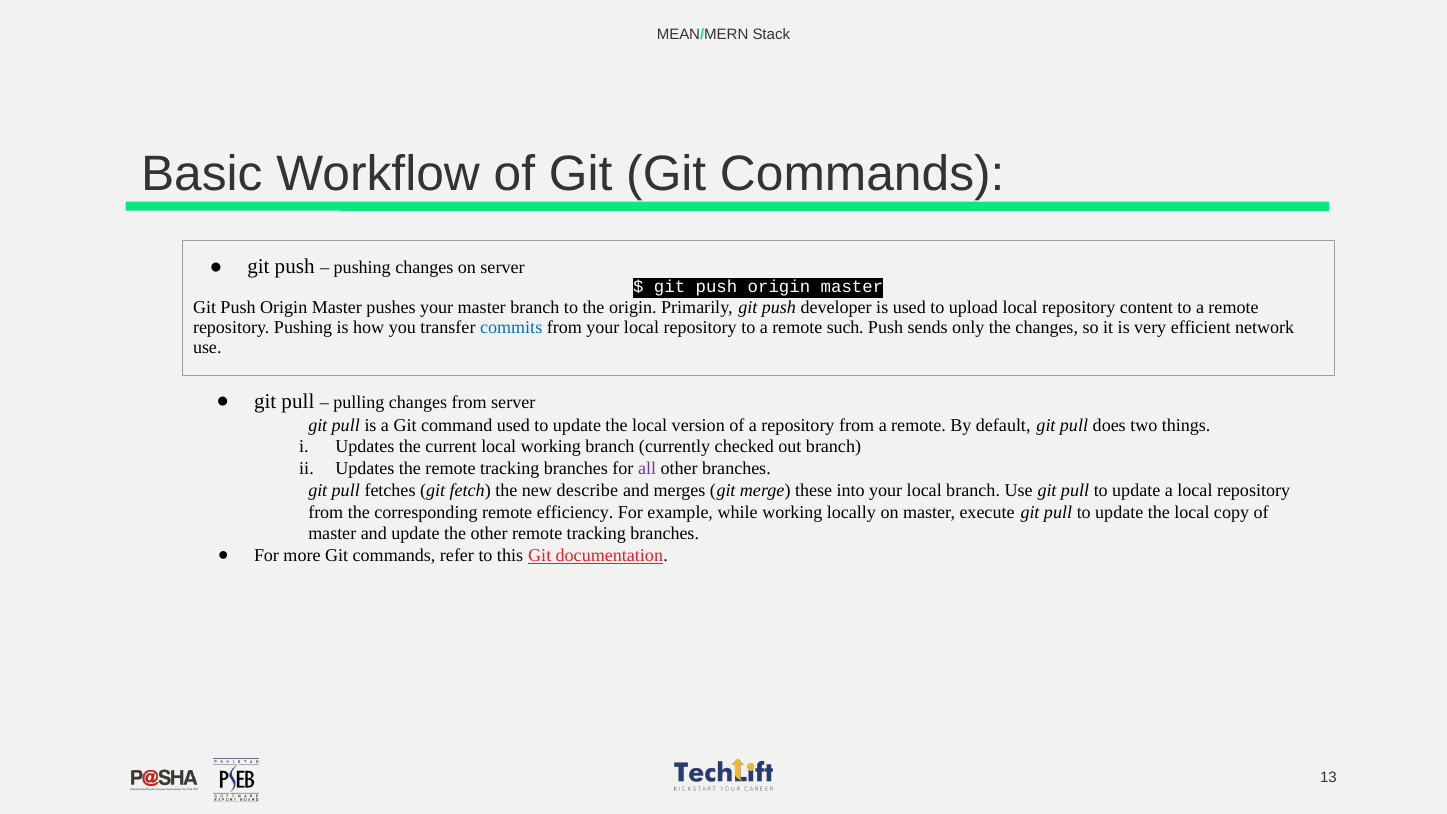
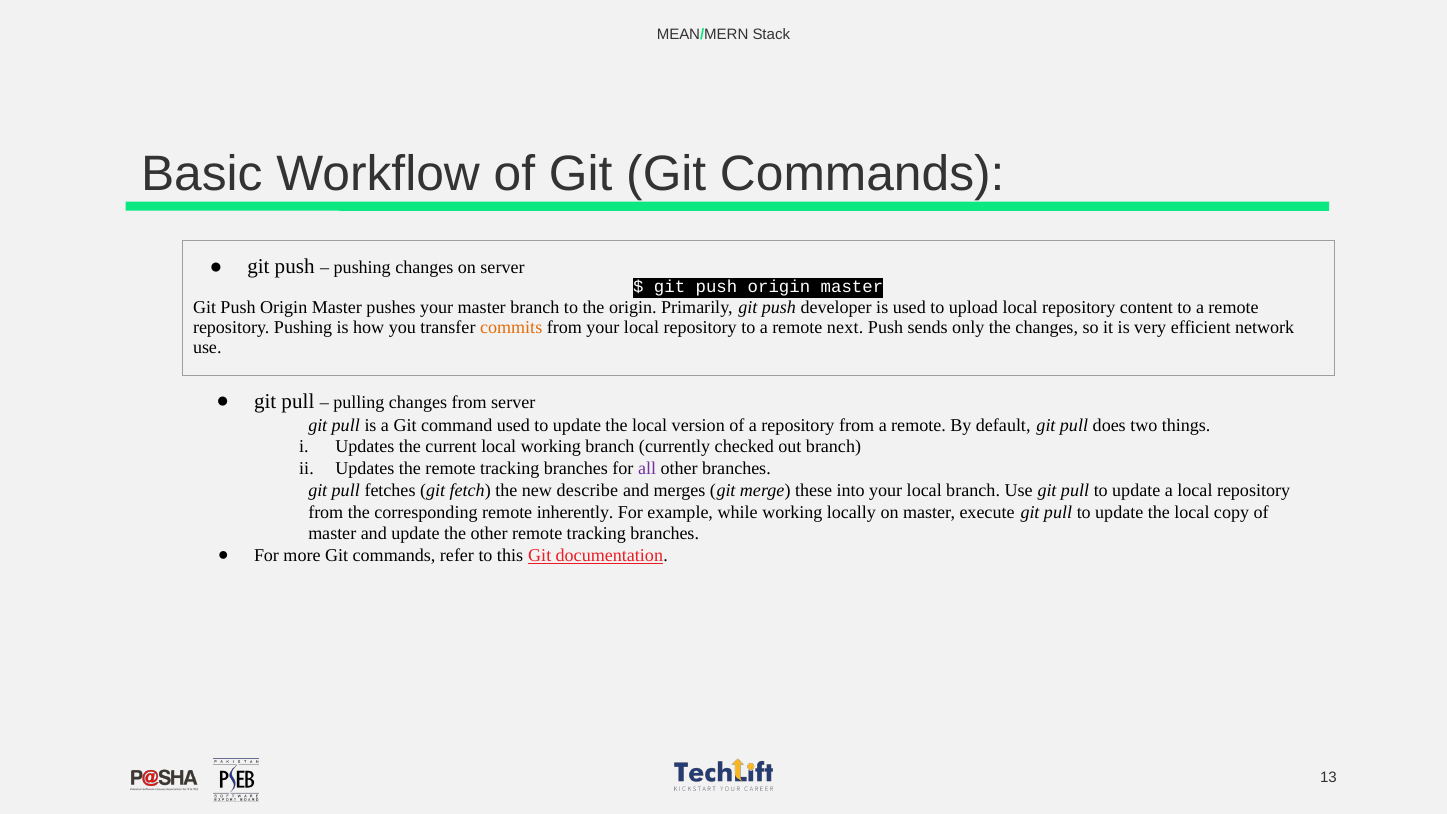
commits colour: blue -> orange
such: such -> next
efficiency: efficiency -> inherently
